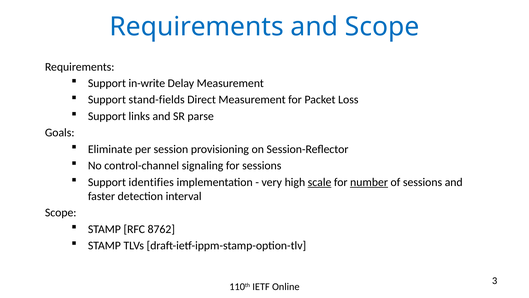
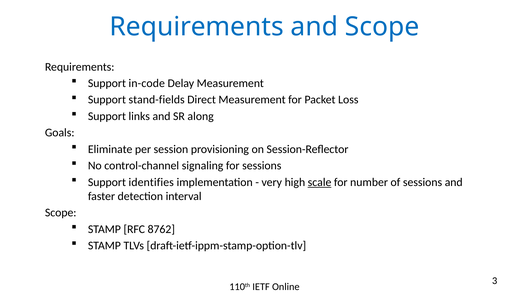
in-write: in-write -> in-code
parse: parse -> along
number underline: present -> none
